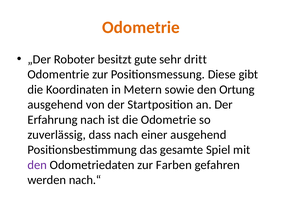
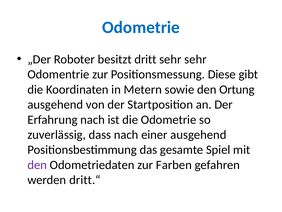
Odometrie at (141, 27) colour: orange -> blue
gute: gute -> dritt
sehr dritt: dritt -> sehr
nach.“: nach.“ -> dritt.“
